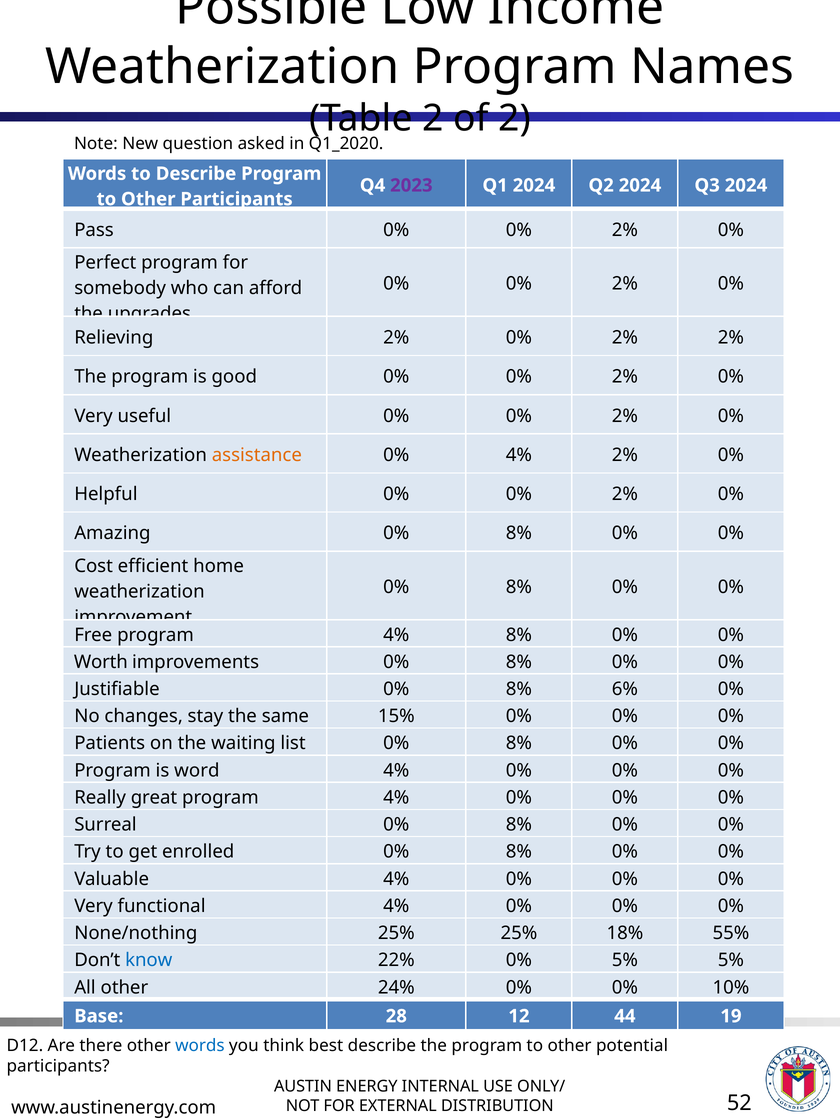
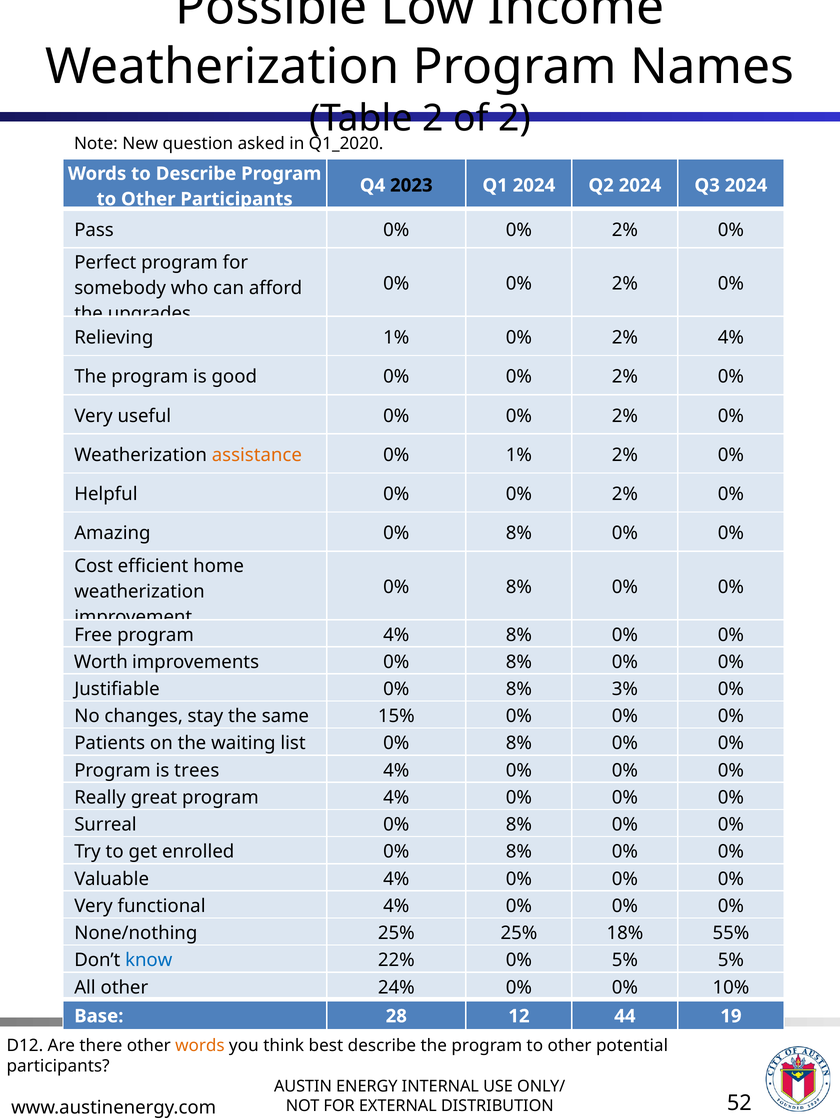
2023 colour: purple -> black
Relieving 2%: 2% -> 1%
2% 2%: 2% -> 4%
0% 4%: 4% -> 1%
6%: 6% -> 3%
word: word -> trees
words at (200, 1045) colour: blue -> orange
